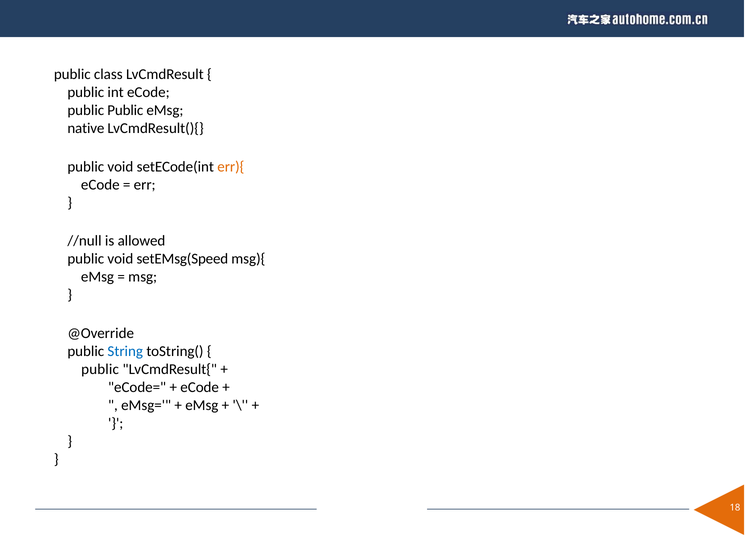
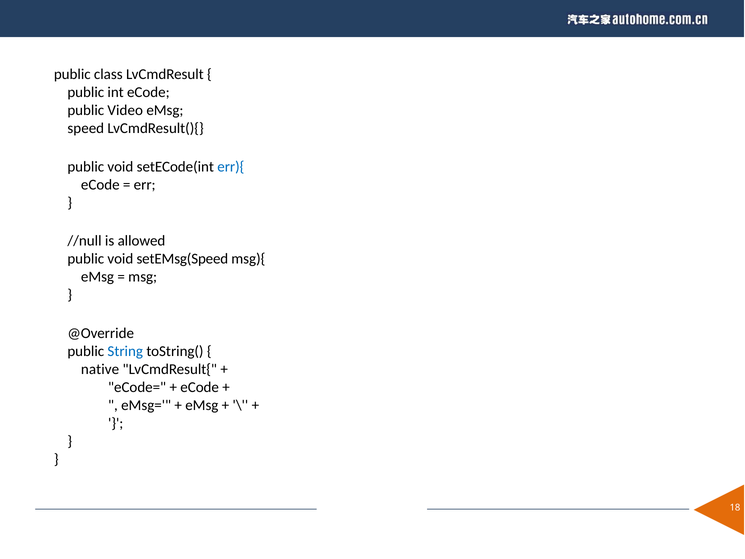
public Public: Public -> Video
native: native -> speed
err){ colour: orange -> blue
public at (100, 369): public -> native
